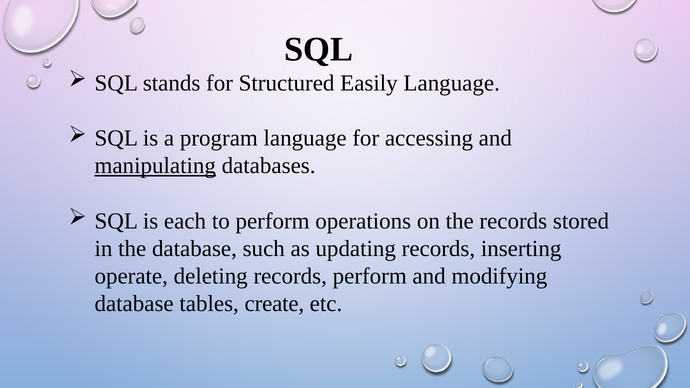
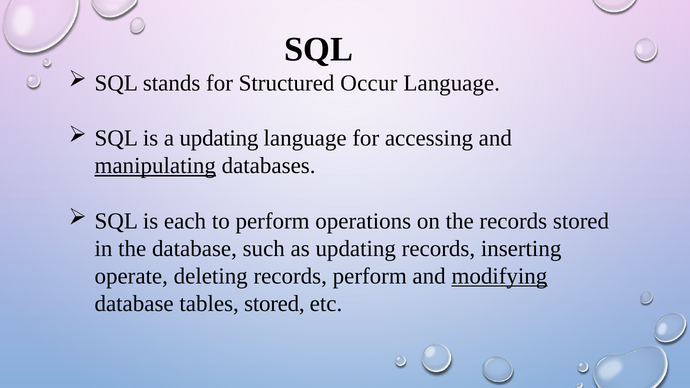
Easily: Easily -> Occur
a program: program -> updating
modifying underline: none -> present
tables create: create -> stored
